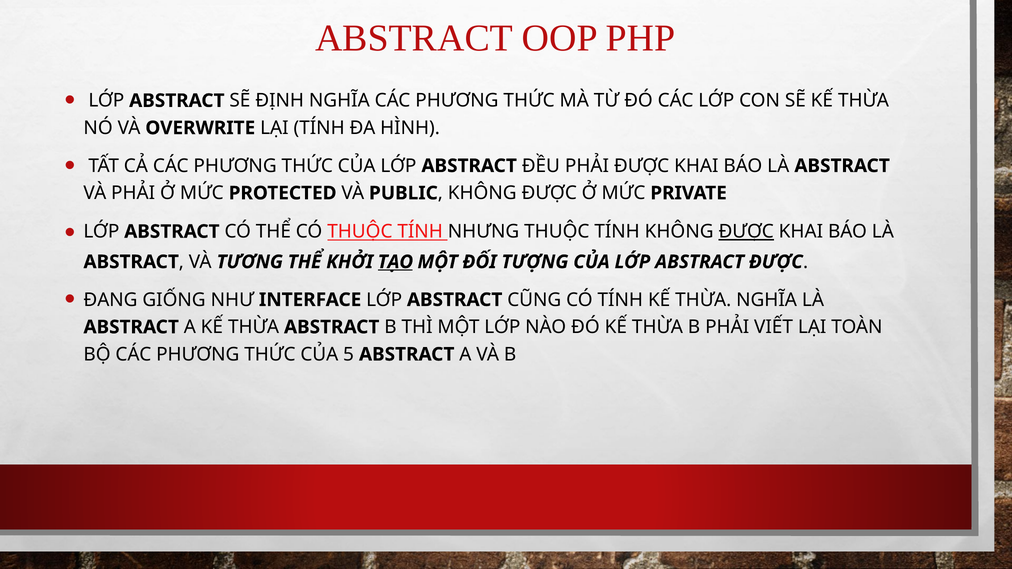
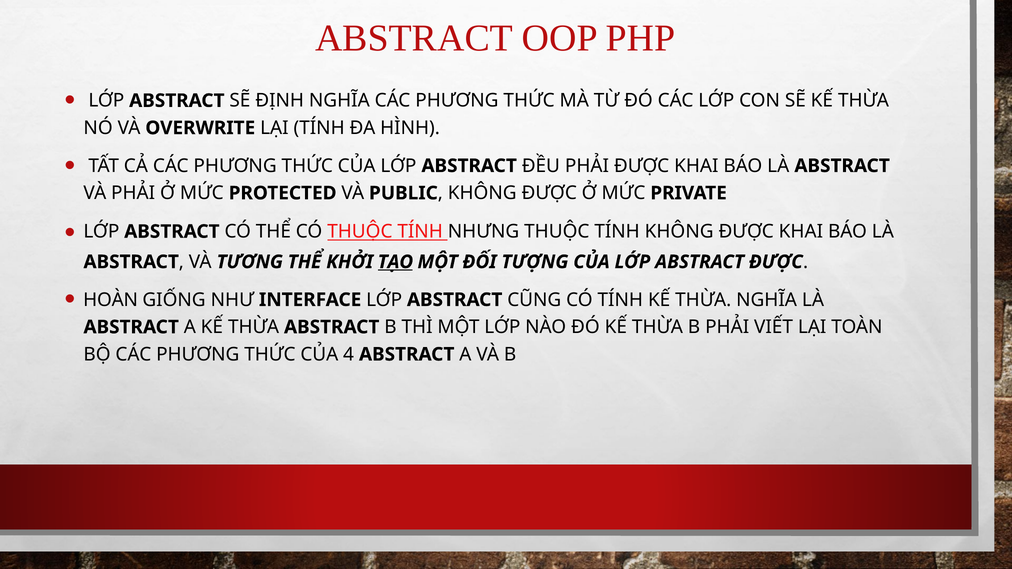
ĐƯỢC at (746, 232) underline: present -> none
ĐANG: ĐANG -> HOÀN
5: 5 -> 4
